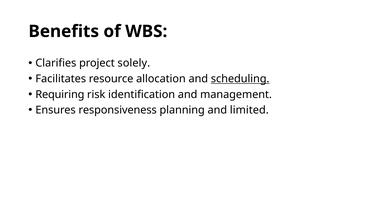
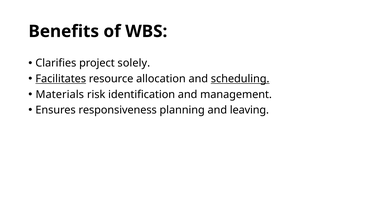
Facilitates underline: none -> present
Requiring: Requiring -> Materials
limited: limited -> leaving
